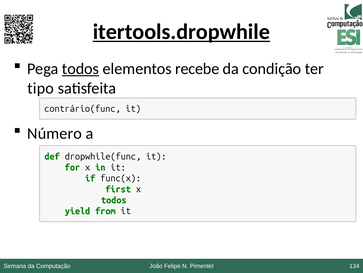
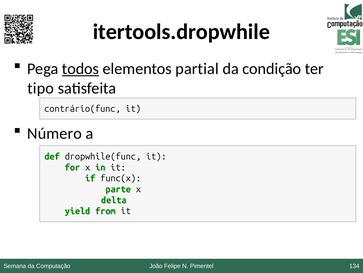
itertools.dropwhile underline: present -> none
recebe: recebe -> partial
first: first -> parte
todos at (114, 200): todos -> delta
